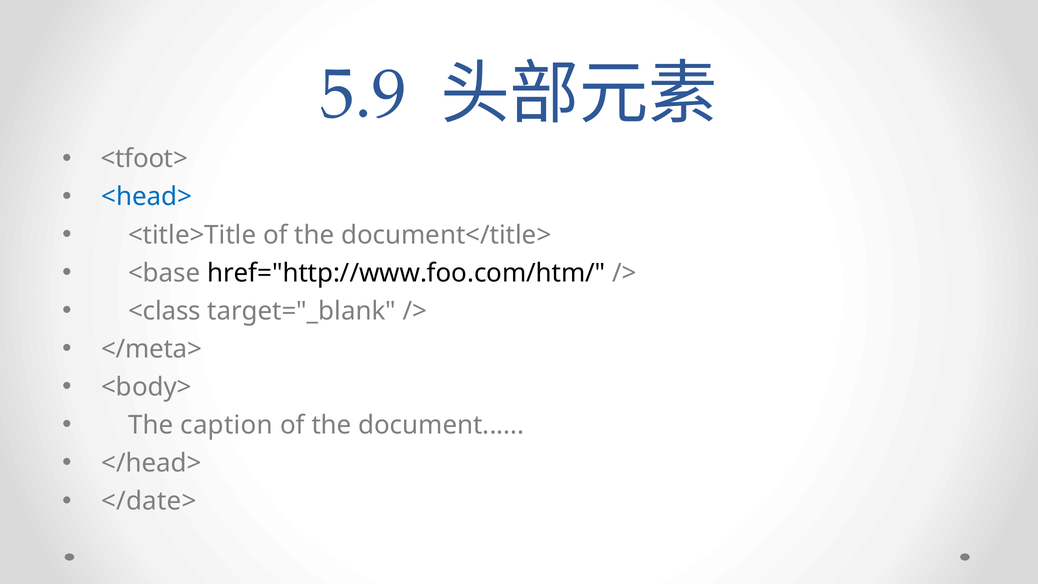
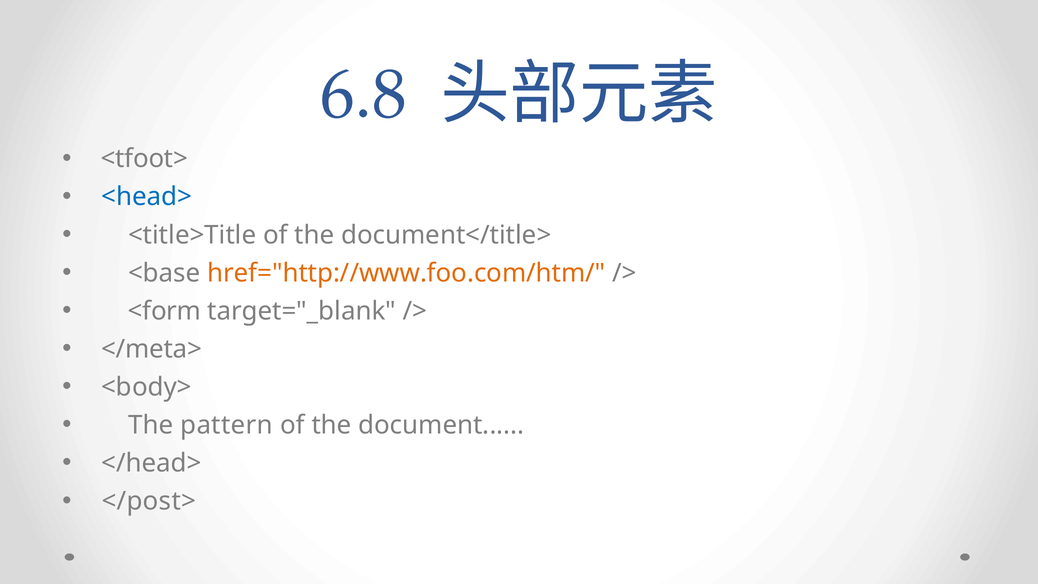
5.9: 5.9 -> 6.8
href="http://www.foo.com/htm/ colour: black -> orange
<class: <class -> <form
caption: caption -> pattern
</date>: </date> -> </post>
